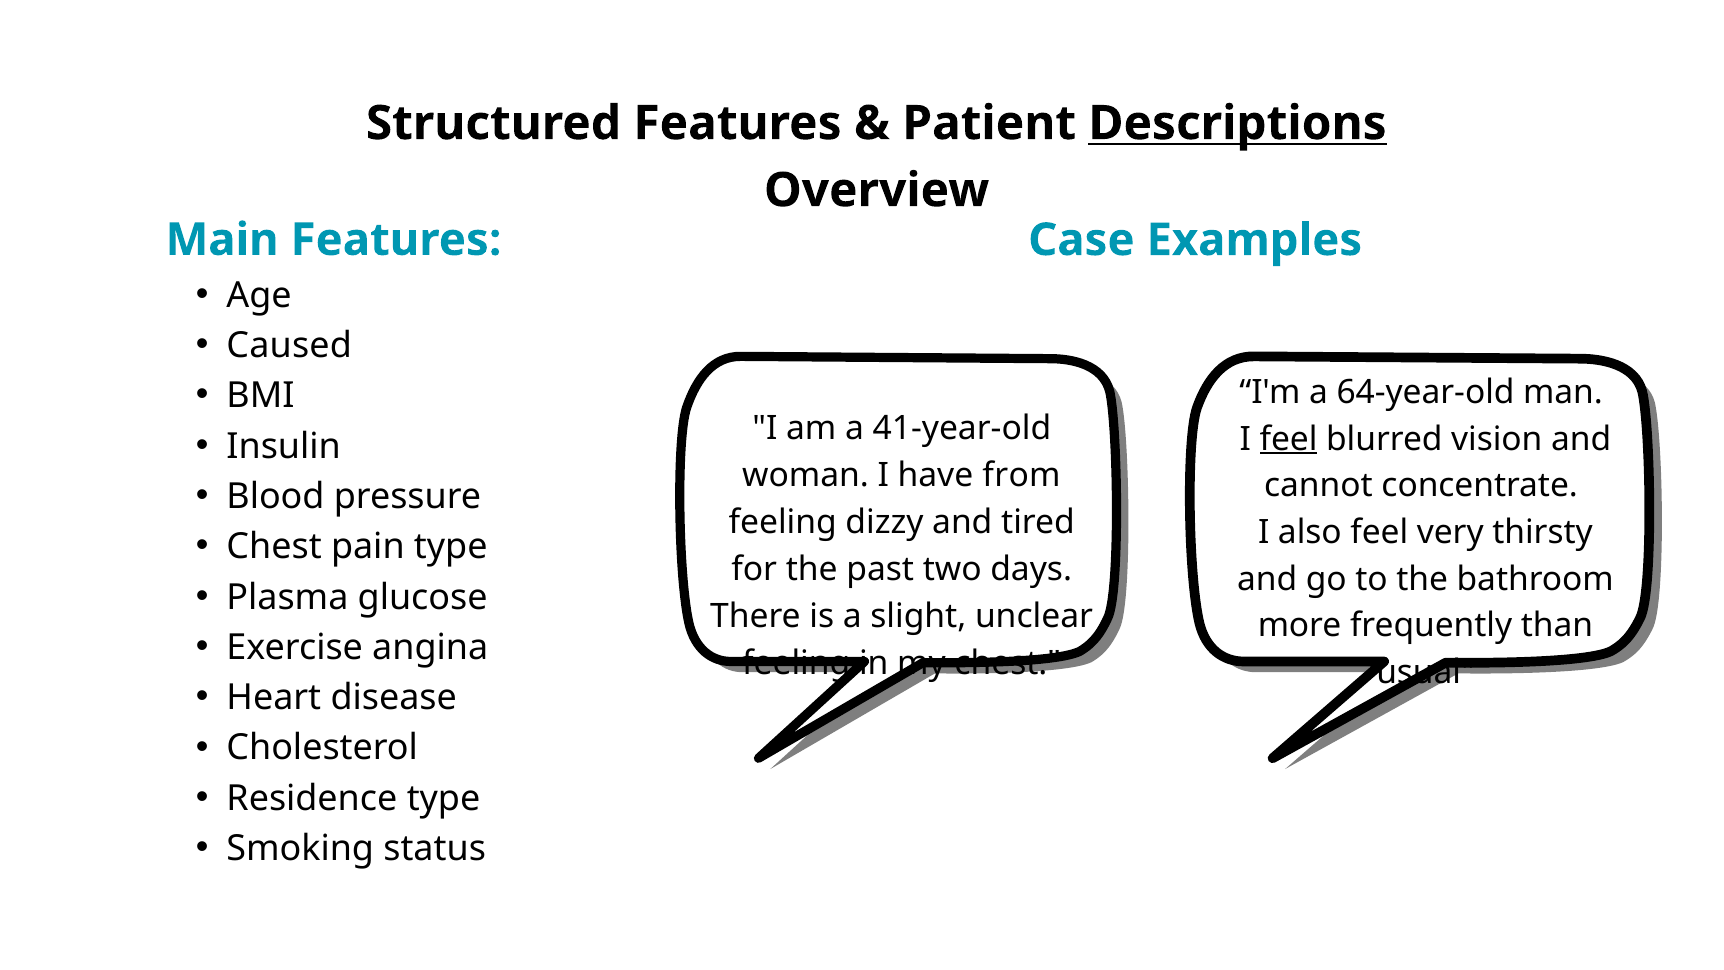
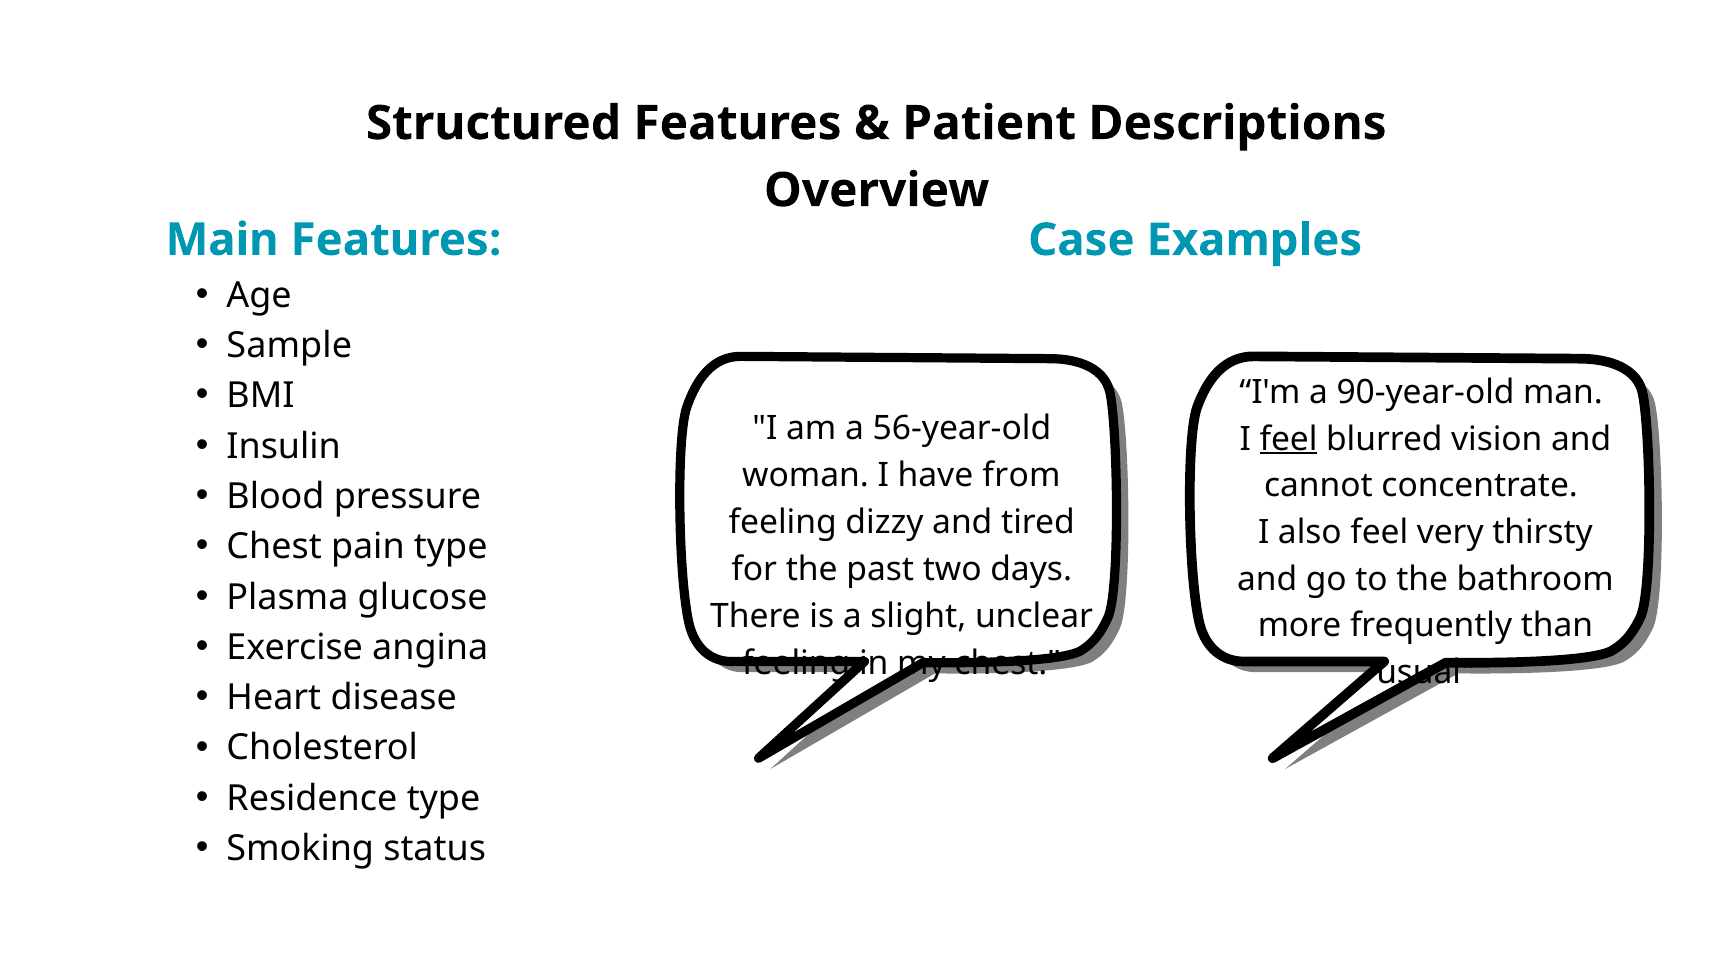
Descriptions underline: present -> none
Caused: Caused -> Sample
64-year-old: 64-year-old -> 90-year-old
41-year-old: 41-year-old -> 56-year-old
